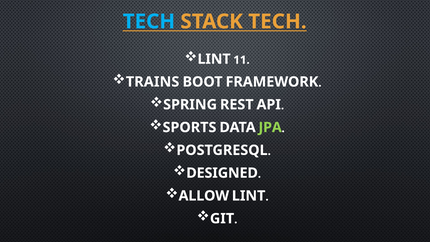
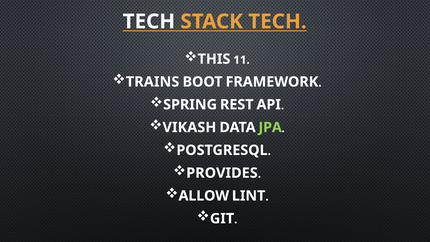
TECH at (149, 22) colour: light blue -> white
LINT at (214, 59): LINT -> THIS
SPORTS: SPORTS -> VIKASH
DESIGNED: DESIGNED -> PROVIDES
